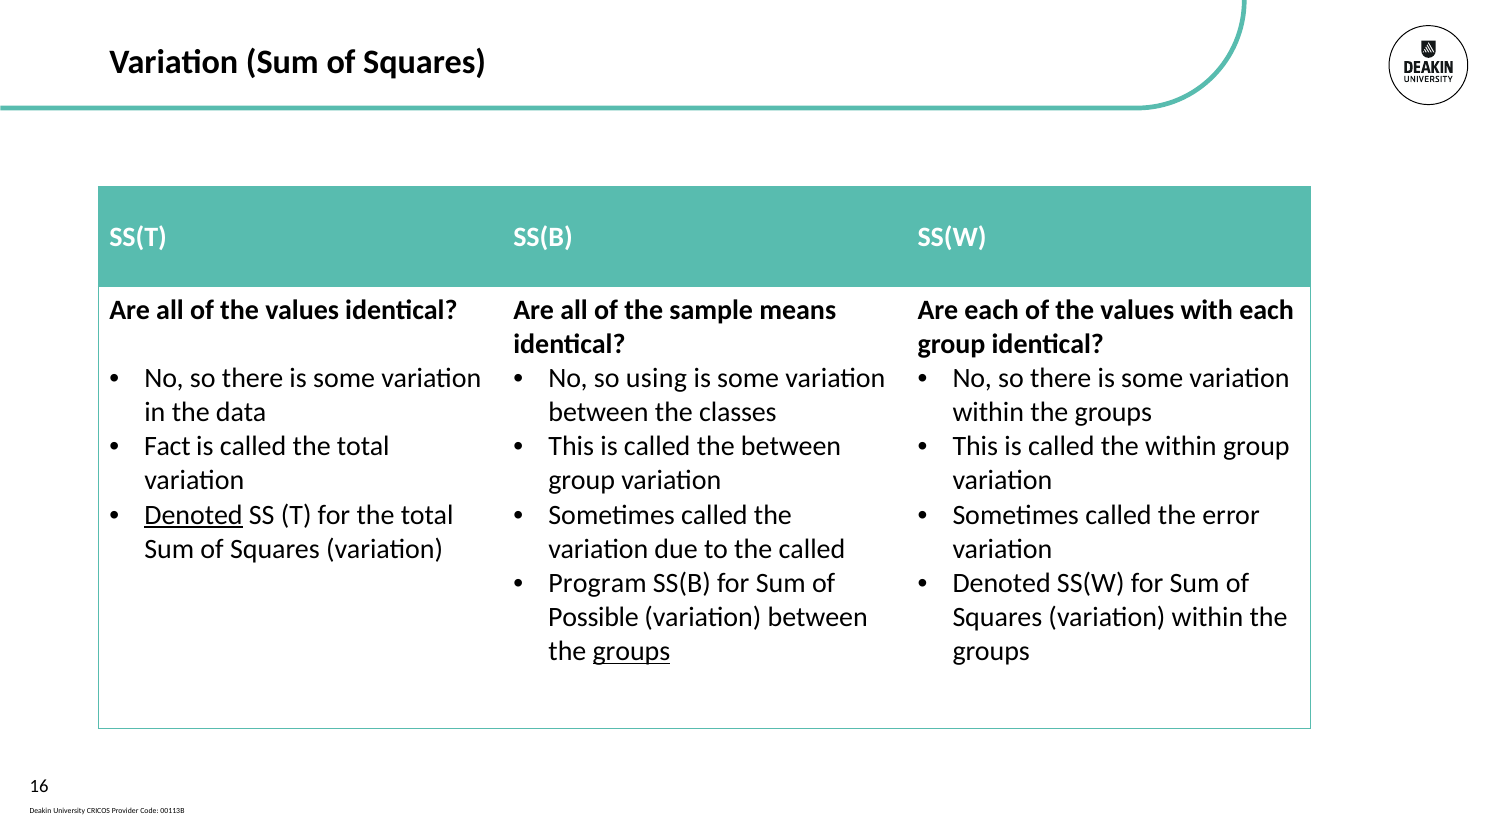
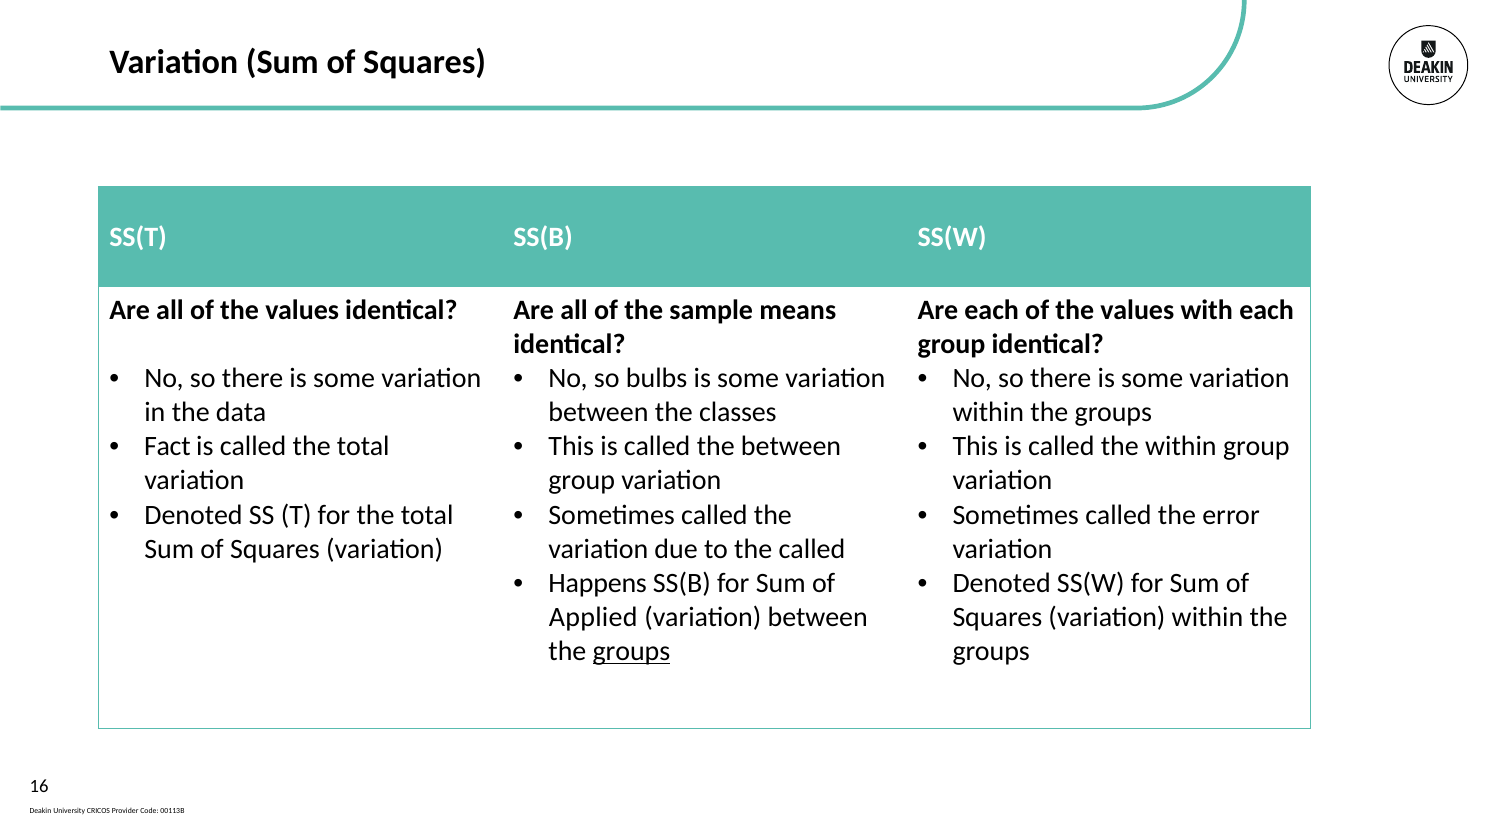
using: using -> bulbs
Denoted at (194, 515) underline: present -> none
Program: Program -> Happens
Possible: Possible -> Applied
